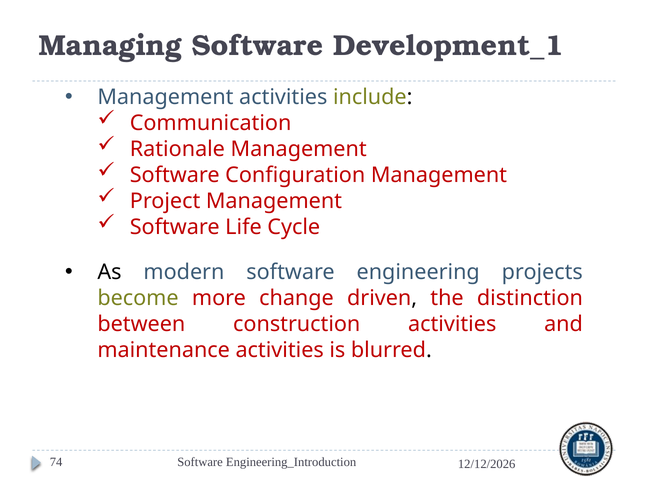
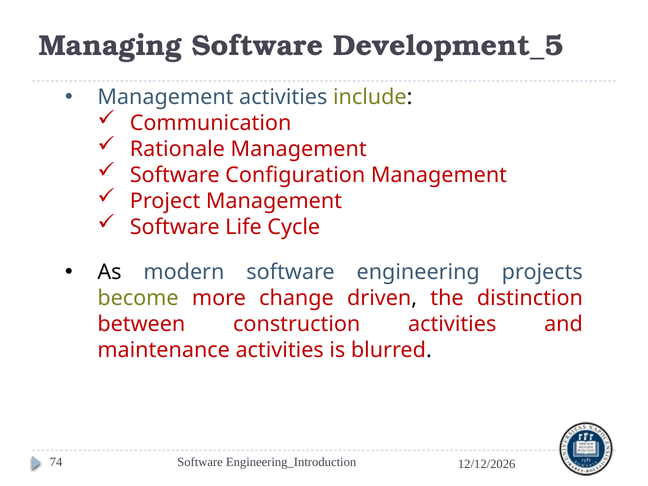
Development_1: Development_1 -> Development_5
